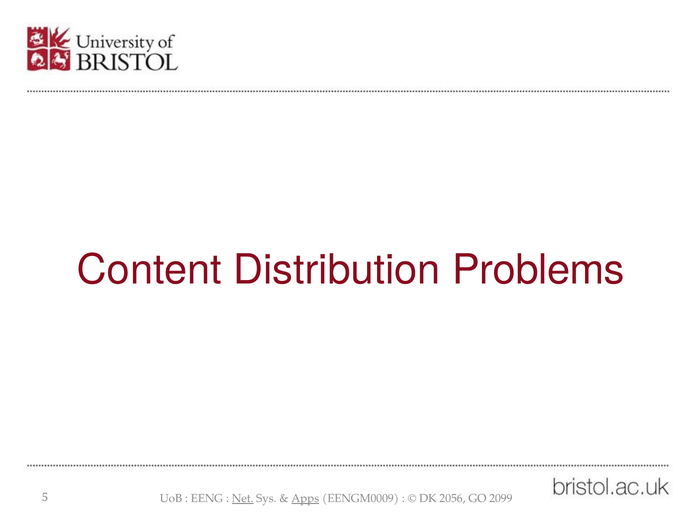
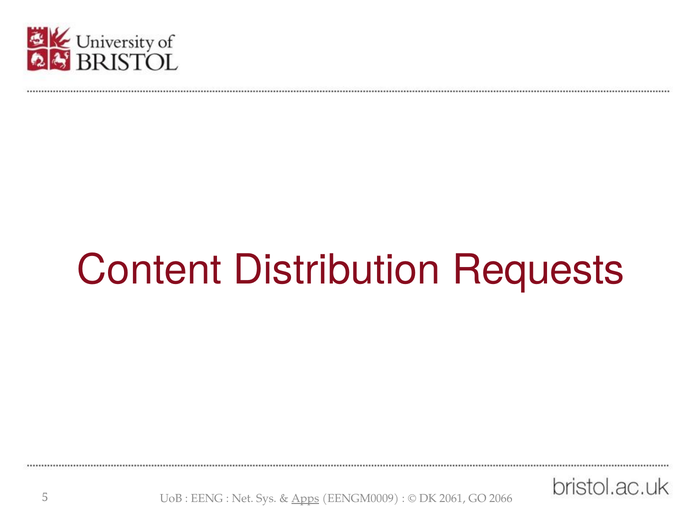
Problems: Problems -> Requests
Net underline: present -> none
2056: 2056 -> 2061
2099: 2099 -> 2066
